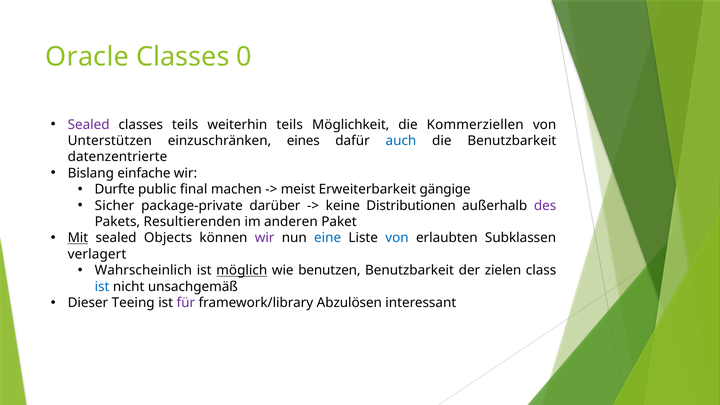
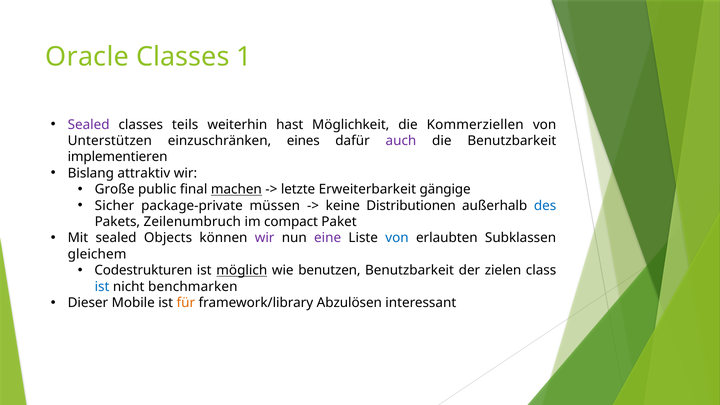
0: 0 -> 1
weiterhin teils: teils -> hast
auch colour: blue -> purple
datenzentrierte: datenzentrierte -> implementieren
einfache: einfache -> attraktiv
Durfte: Durfte -> Große
machen underline: none -> present
meist: meist -> letzte
darüber: darüber -> müssen
des colour: purple -> blue
Resultierenden: Resultierenden -> Zeilenumbruch
anderen: anderen -> compact
Mit underline: present -> none
eine colour: blue -> purple
verlagert: verlagert -> gleichem
Wahrscheinlich: Wahrscheinlich -> Codestrukturen
unsachgemäß: unsachgemäß -> benchmarken
Teeing: Teeing -> Mobile
für colour: purple -> orange
